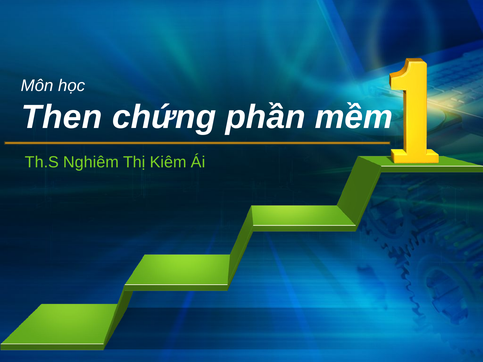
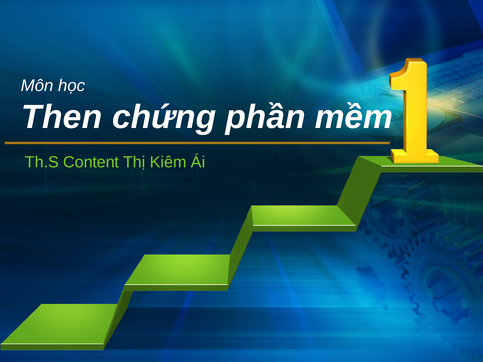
Nghiêm: Nghiêm -> Content
